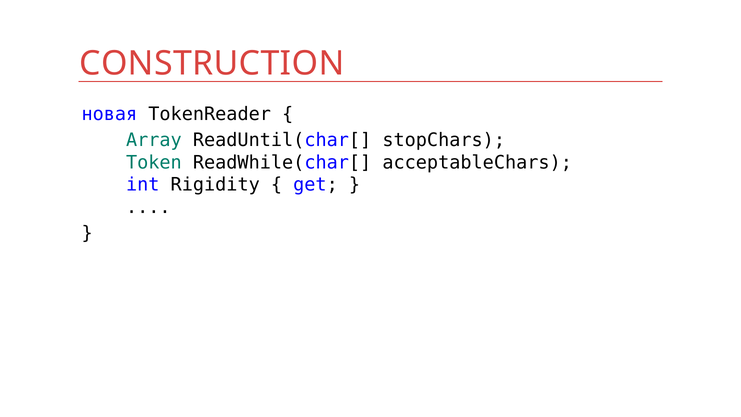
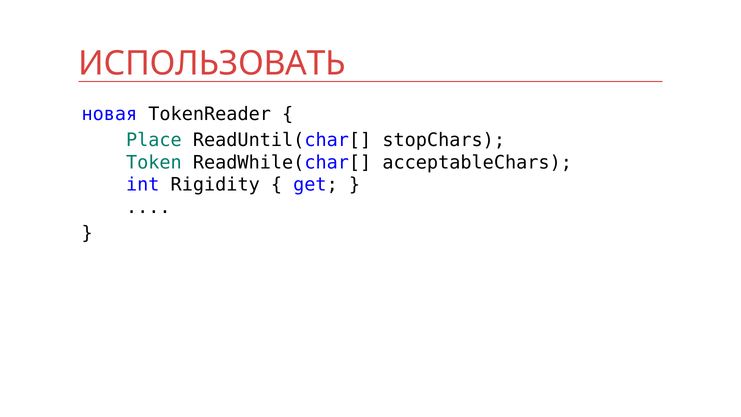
CONSTRUCTION: CONSTRUCTION -> ИСПОЛЬЗОВАТЬ
Array: Array -> Place
